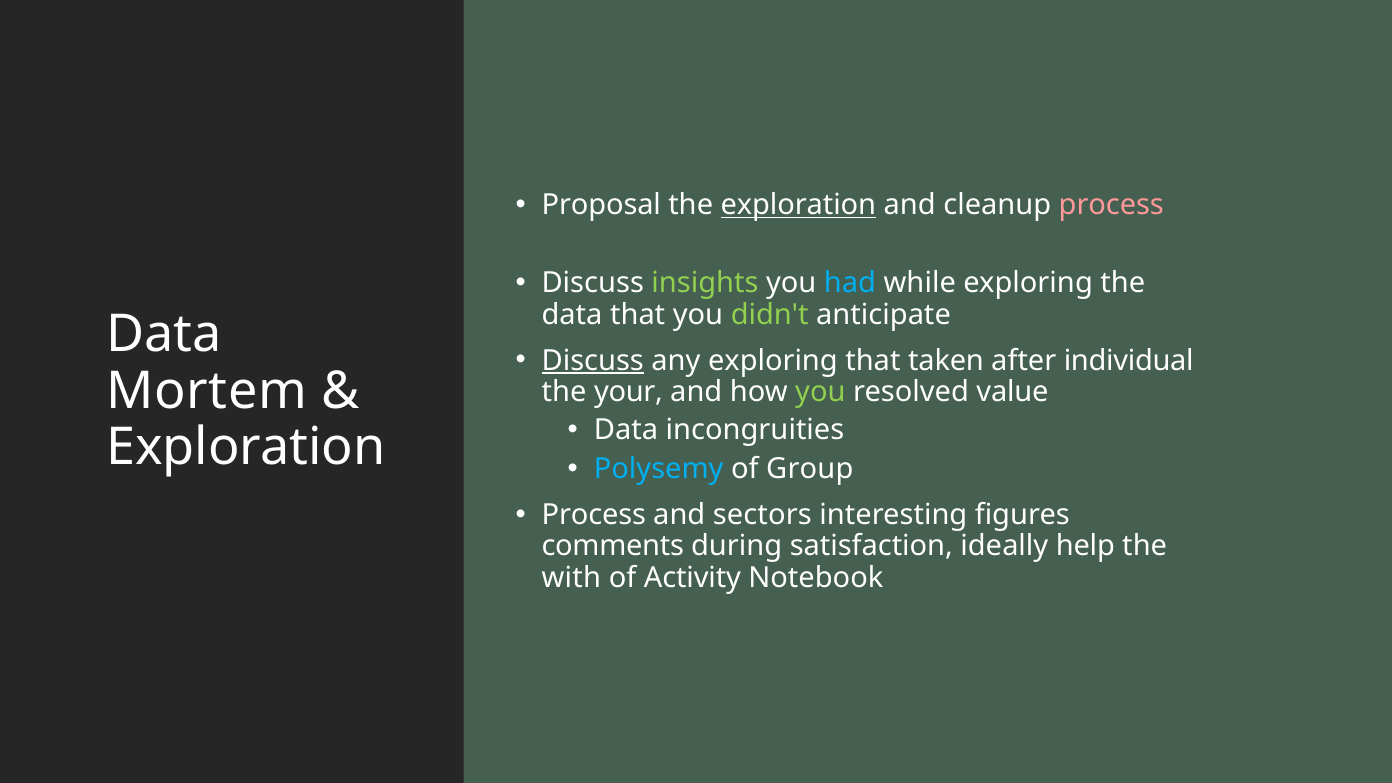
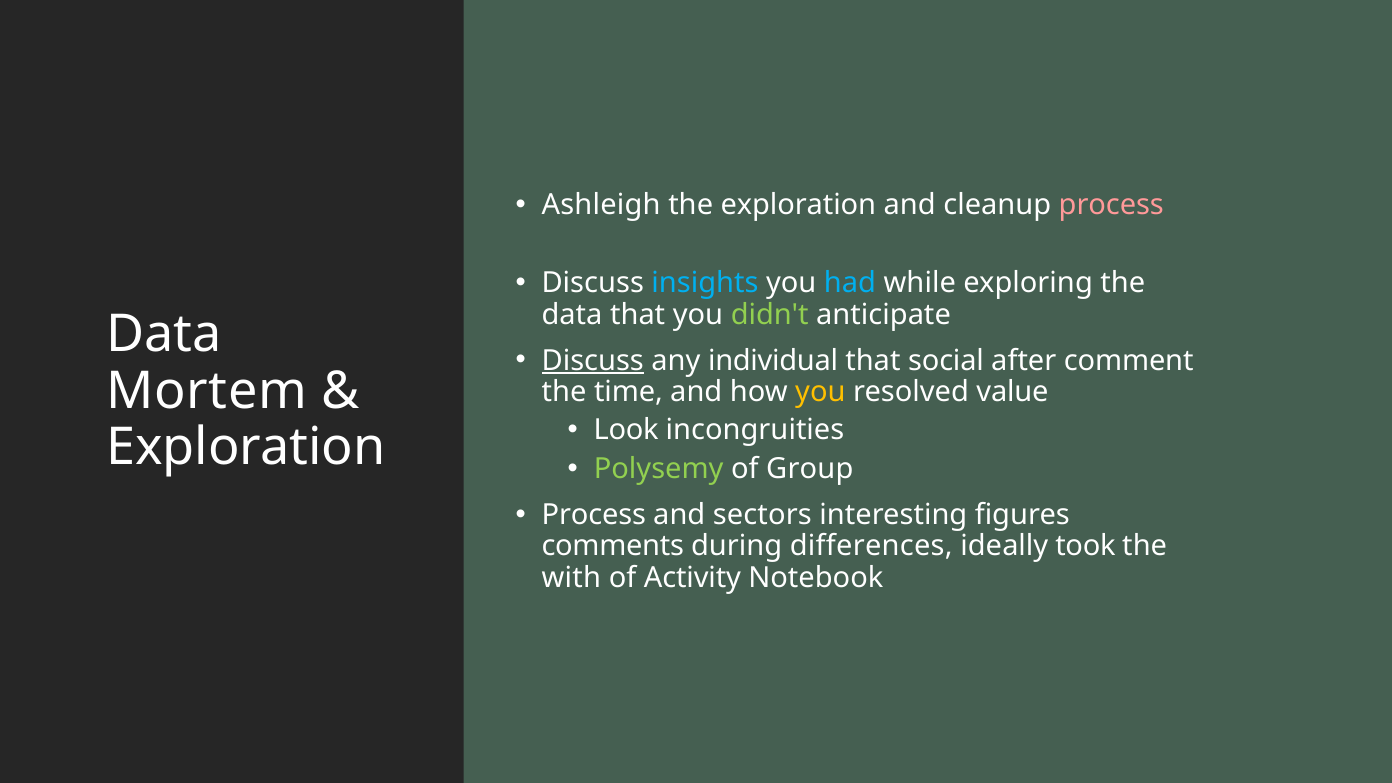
Proposal: Proposal -> Ashleigh
exploration at (798, 205) underline: present -> none
insights colour: light green -> light blue
any exploring: exploring -> individual
taken: taken -> social
individual: individual -> comment
your: your -> time
you at (820, 392) colour: light green -> yellow
Data at (626, 430): Data -> Look
Polysemy colour: light blue -> light green
satisfaction: satisfaction -> differences
help: help -> took
